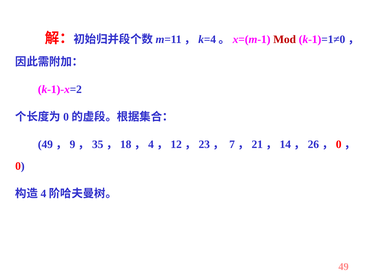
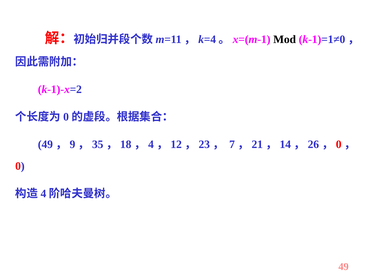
Mod colour: red -> black
